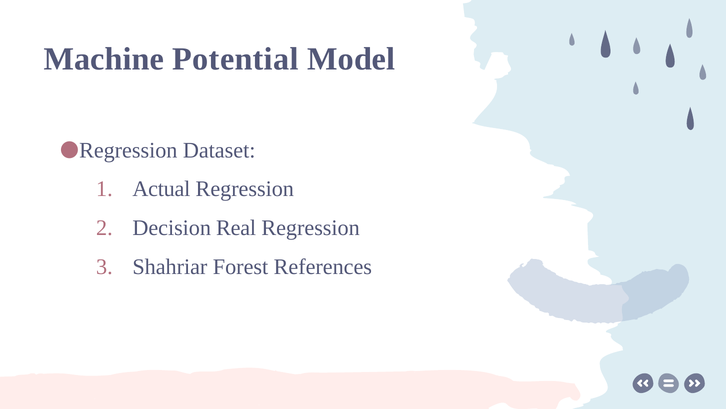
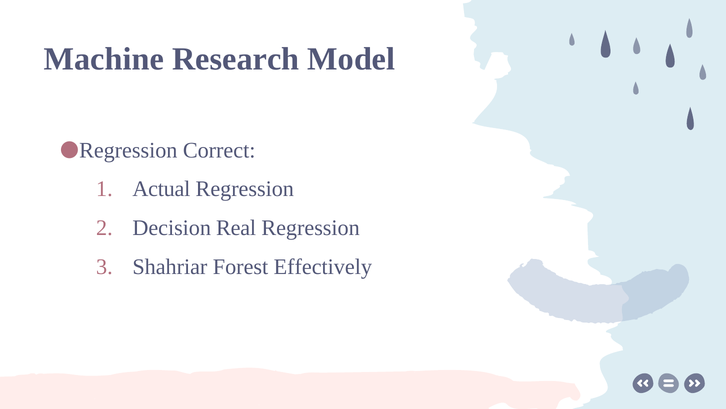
Potential: Potential -> Research
Dataset: Dataset -> Correct
References: References -> Effectively
